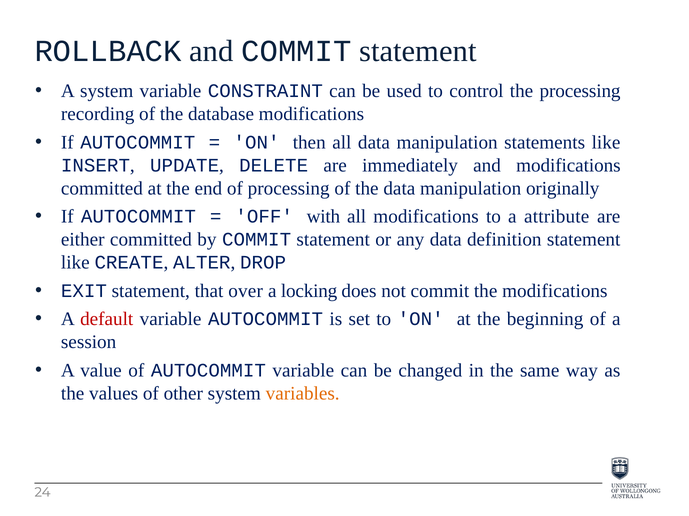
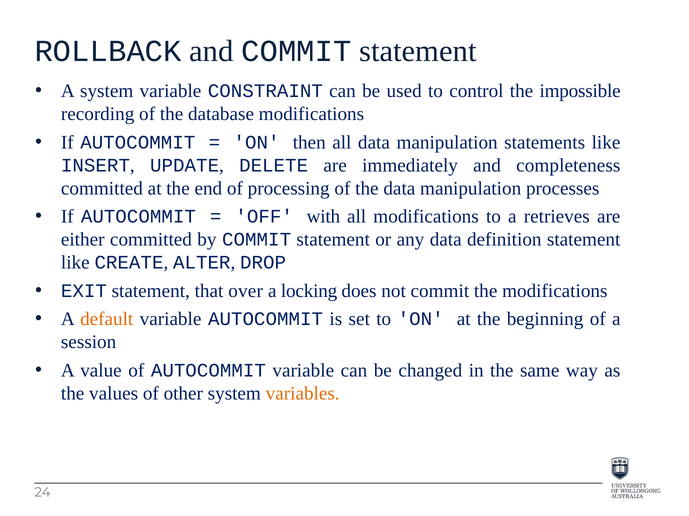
the processing: processing -> impossible
and modifications: modifications -> completeness
originally: originally -> processes
attribute: attribute -> retrieves
default colour: red -> orange
